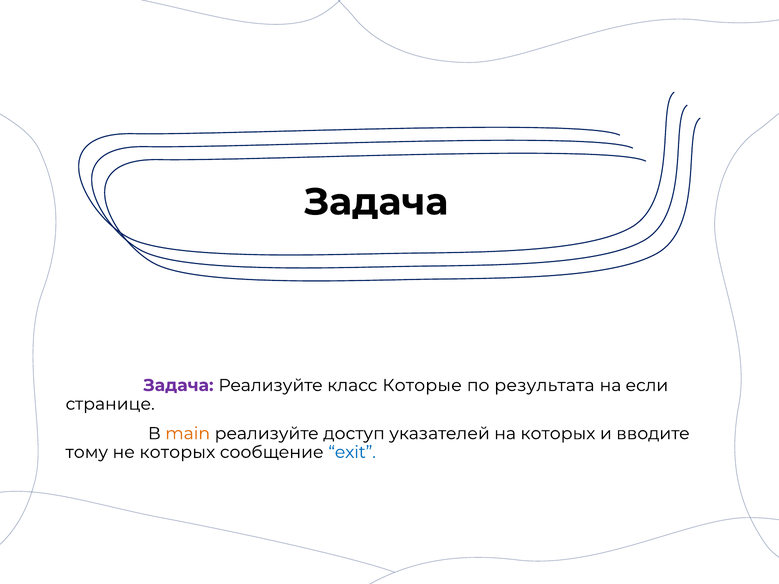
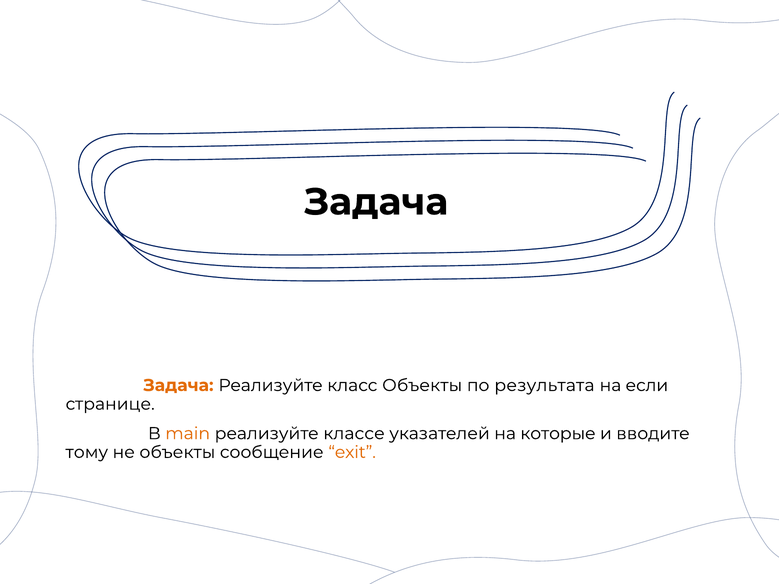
Задача at (179, 386) colour: purple -> orange
класс Которые: Которые -> Объекты
доступ: доступ -> классе
на которых: которых -> которые
не которых: которых -> объекты
exit colour: blue -> orange
